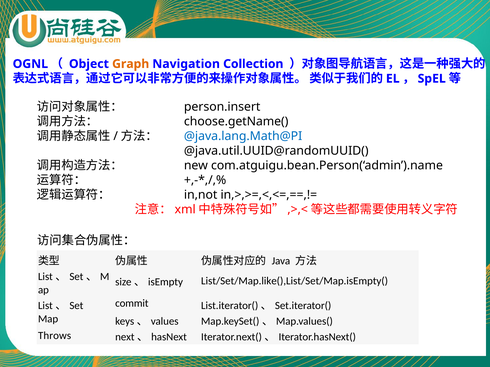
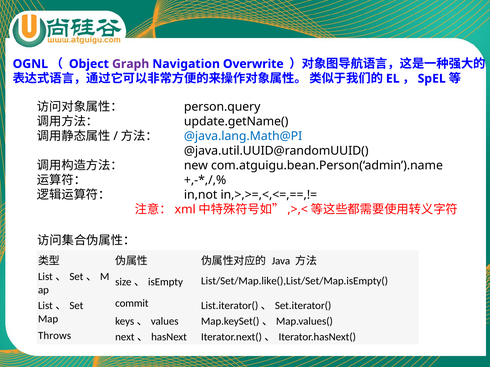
Graph colour: orange -> purple
Collection: Collection -> Overwrite
person.insert: person.insert -> person.query
choose.getName(: choose.getName( -> update.getName(
